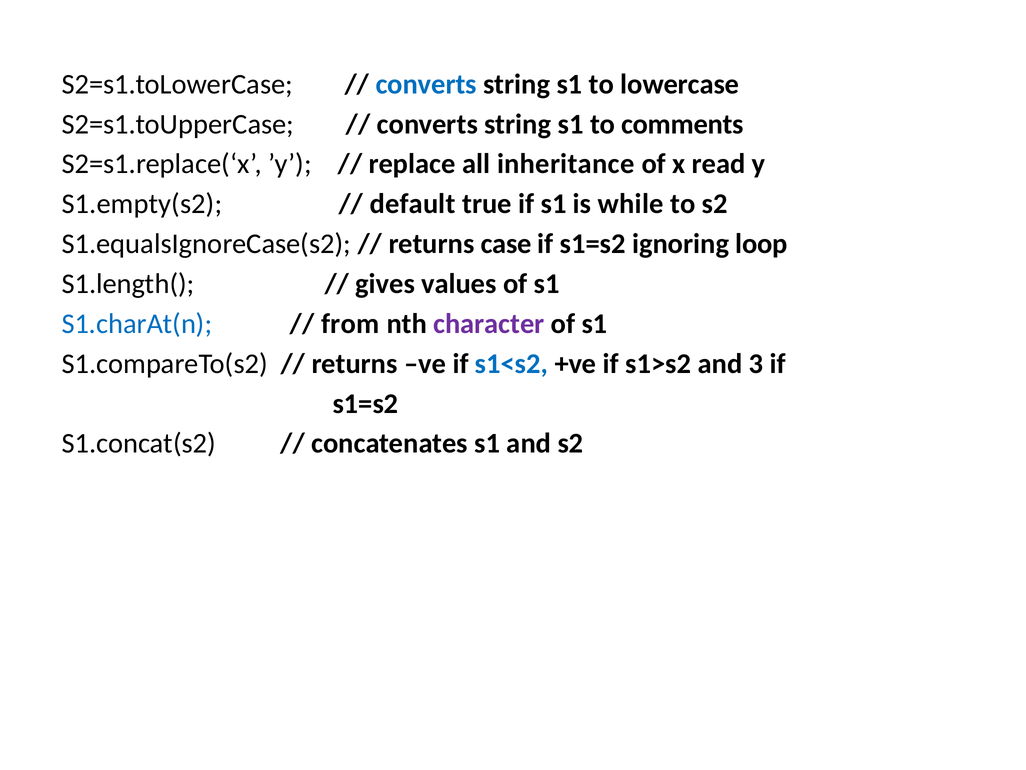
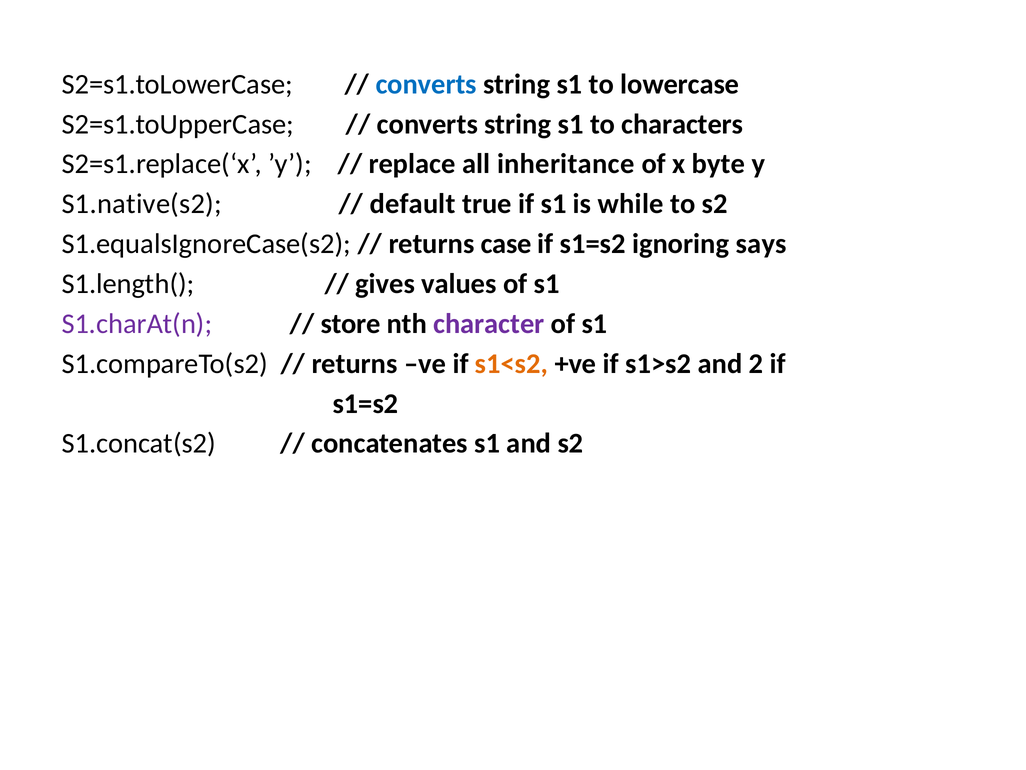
comments: comments -> characters
read: read -> byte
S1.empty(s2: S1.empty(s2 -> S1.native(s2
loop: loop -> says
S1.charAt(n colour: blue -> purple
from: from -> store
s1<s2 colour: blue -> orange
3: 3 -> 2
